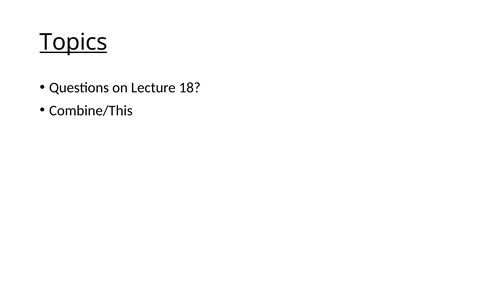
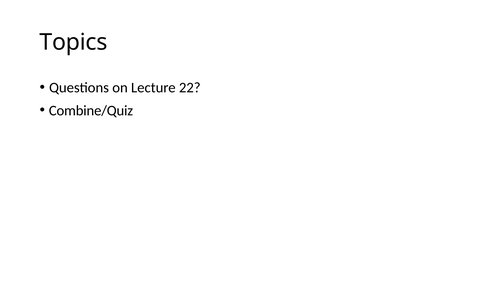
Topics underline: present -> none
18: 18 -> 22
Combine/This: Combine/This -> Combine/Quiz
